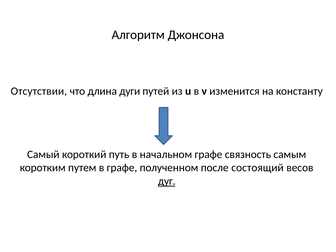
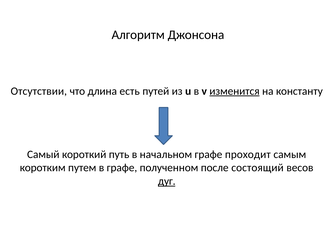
дуги: дуги -> есть
изменится underline: none -> present
связность: связность -> проходит
